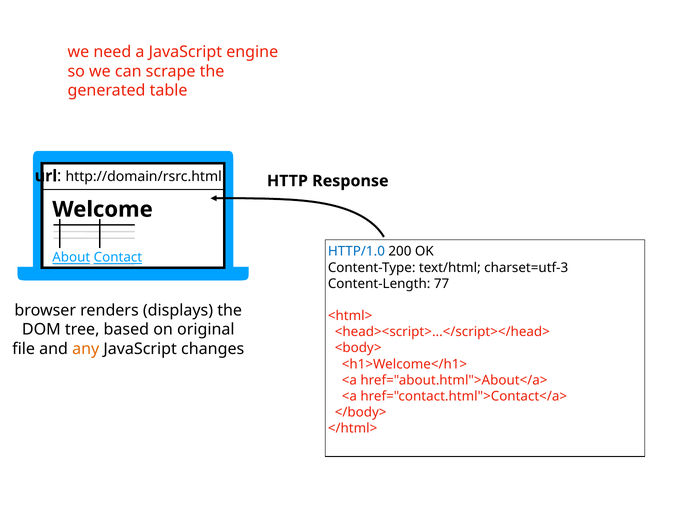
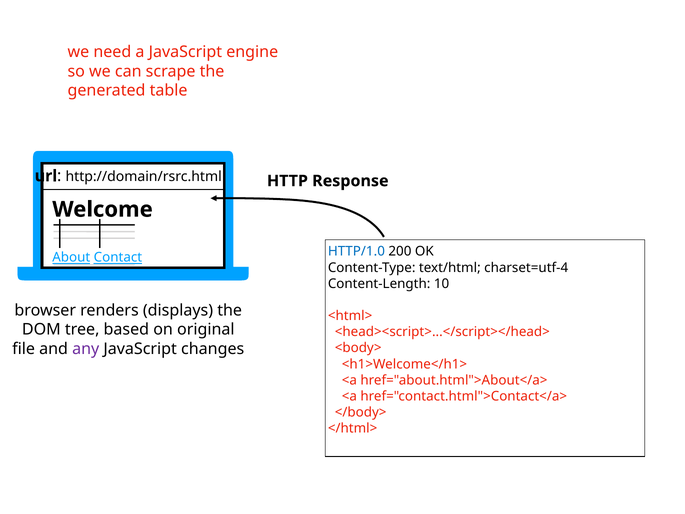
charset=utf-3: charset=utf-3 -> charset=utf-4
77: 77 -> 10
any colour: orange -> purple
